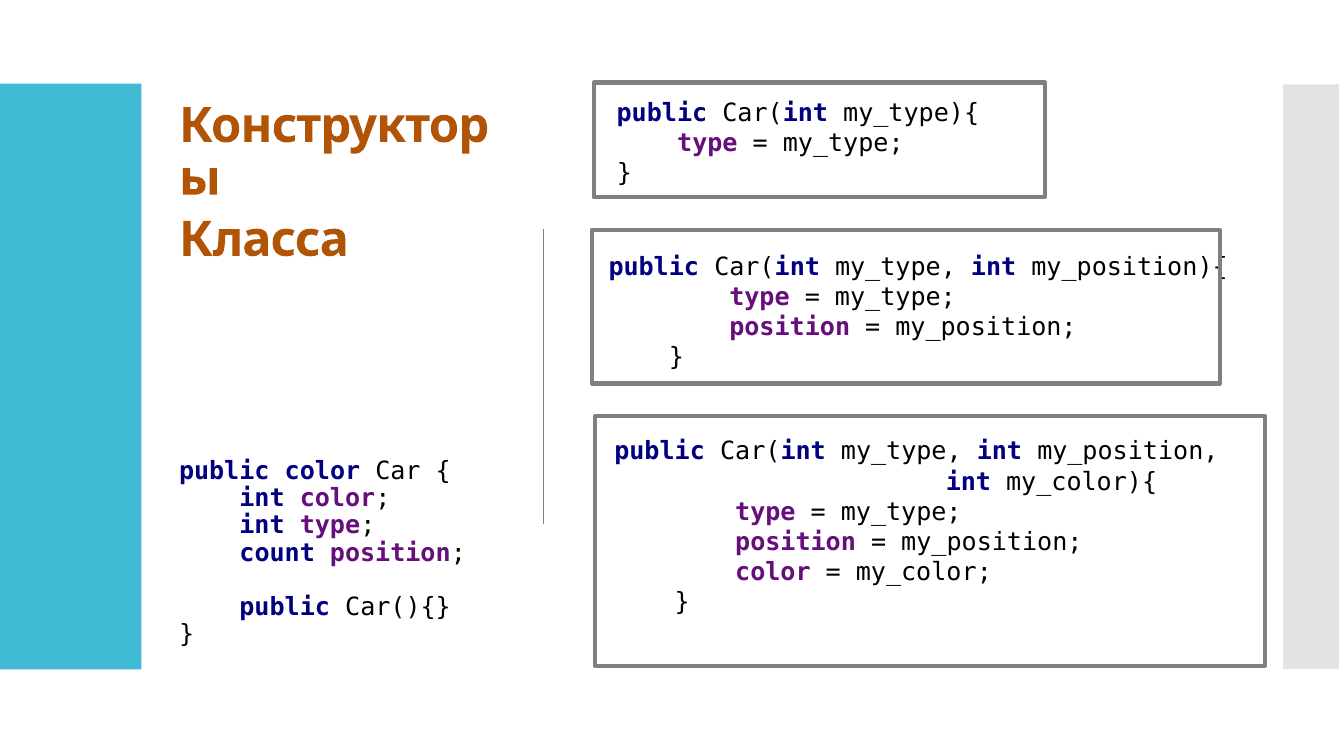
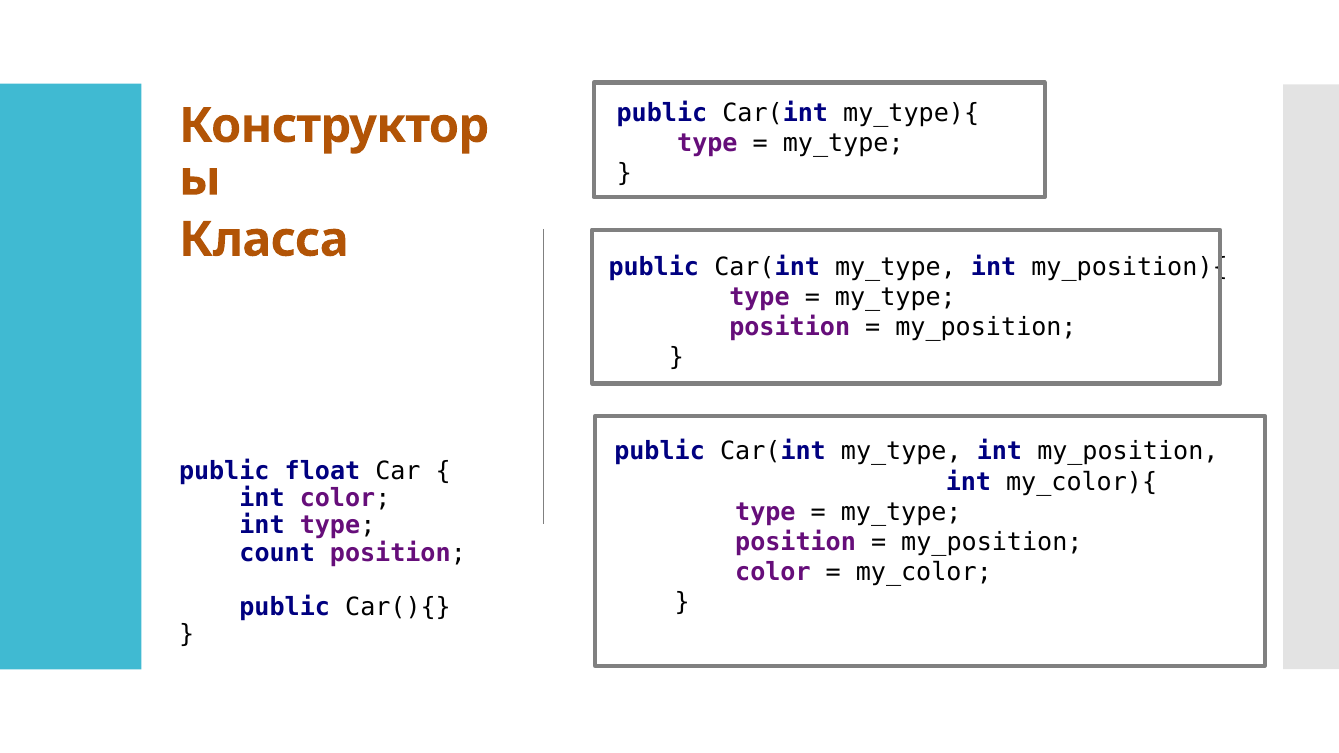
public color: color -> float
